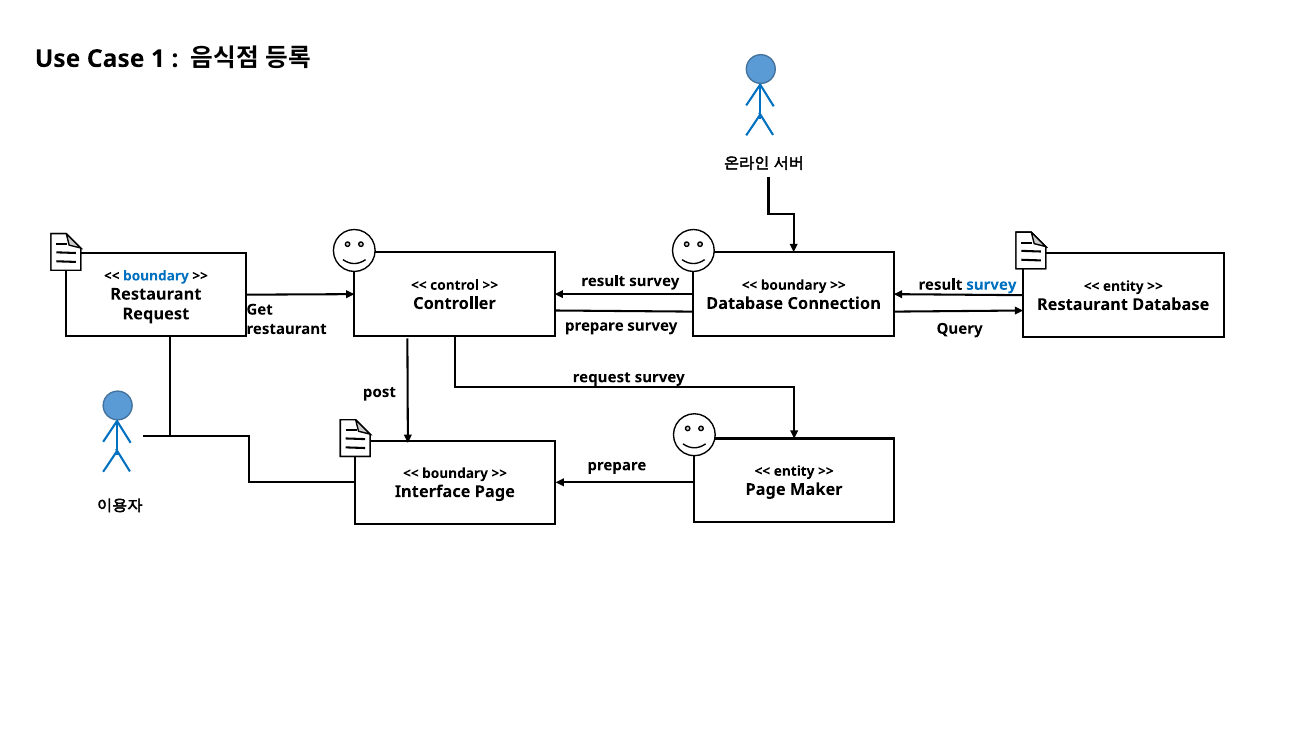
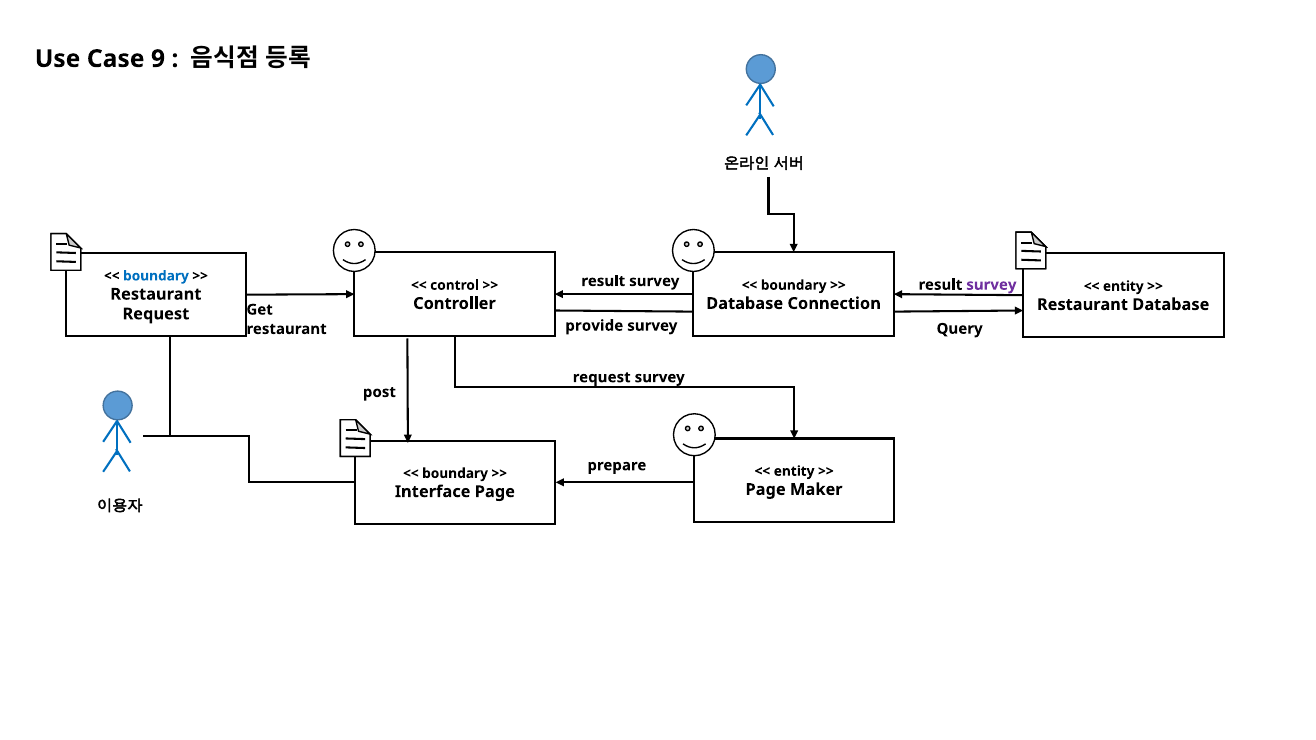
1: 1 -> 9
survey at (991, 285) colour: blue -> purple
prepare at (594, 326): prepare -> provide
